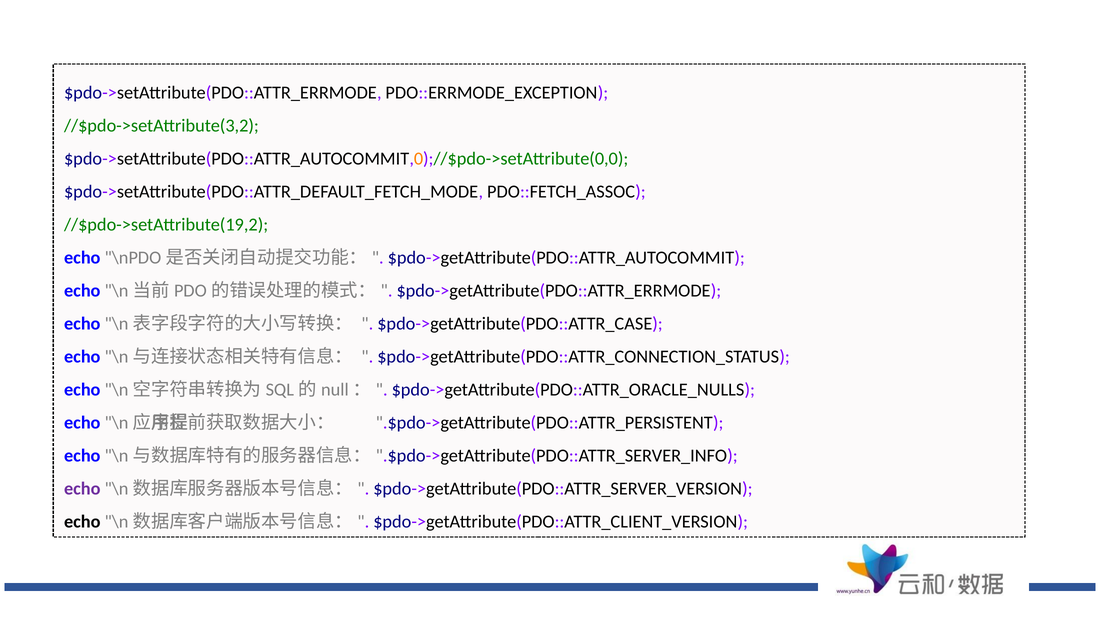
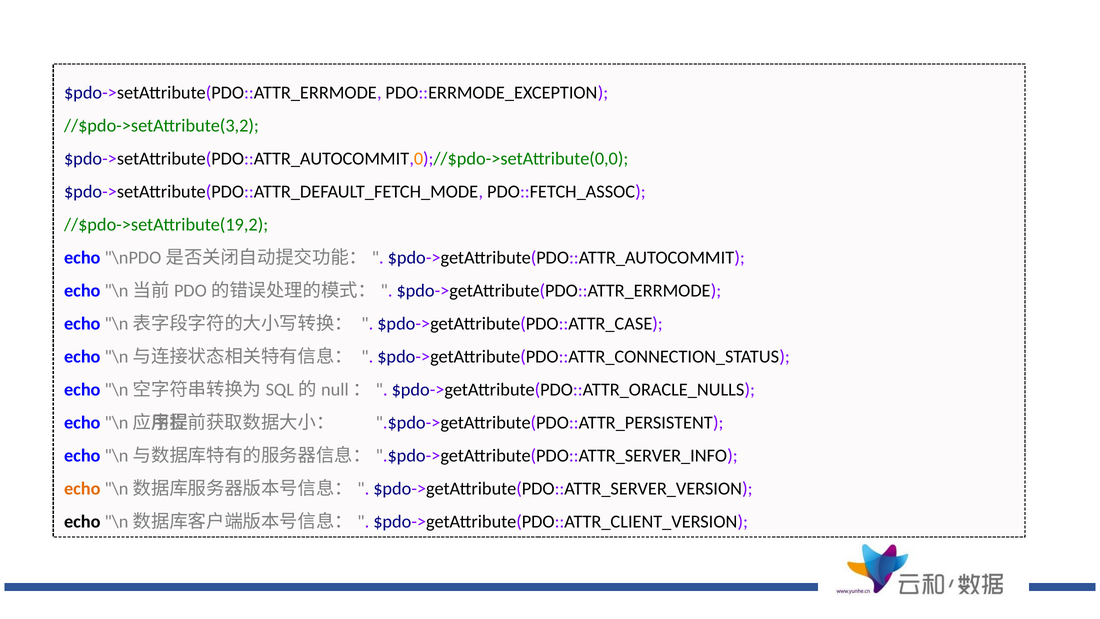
echo at (82, 489) colour: purple -> orange
